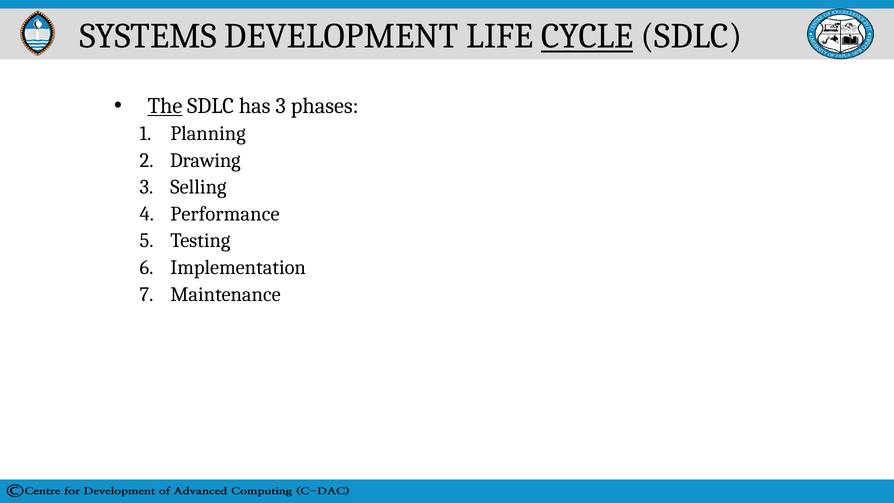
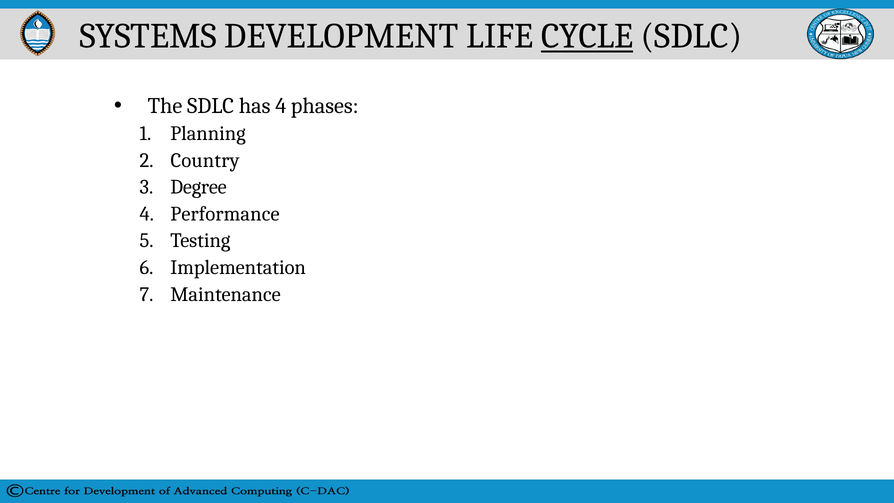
The underline: present -> none
has 3: 3 -> 4
Drawing: Drawing -> Country
Selling: Selling -> Degree
